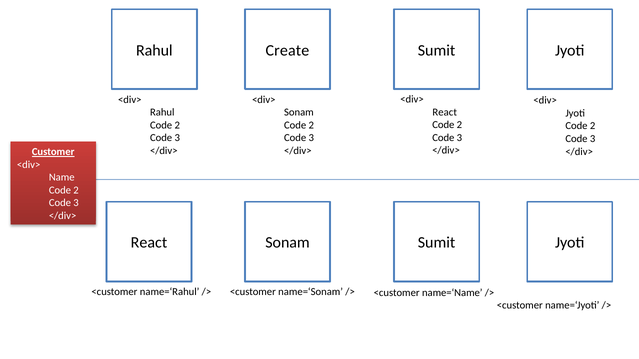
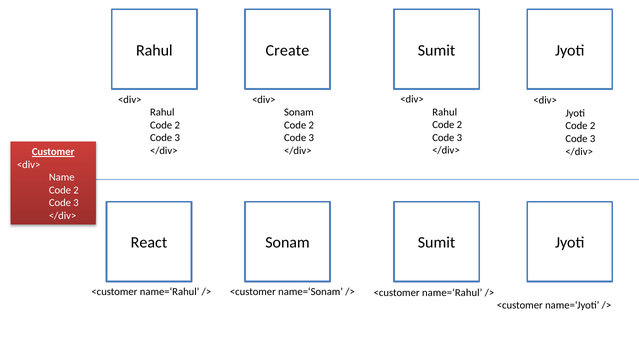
React at (445, 112): React -> Rahul
name=‘Name at (452, 293): name=‘Name -> name=‘Rahul
